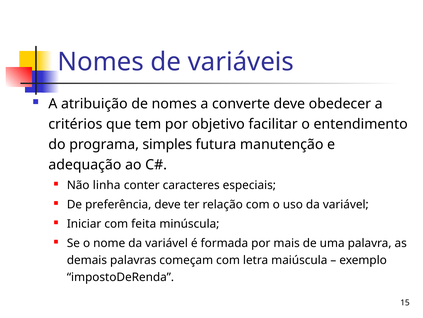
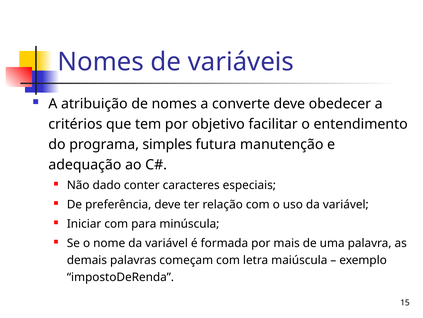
linha: linha -> dado
feita: feita -> para
